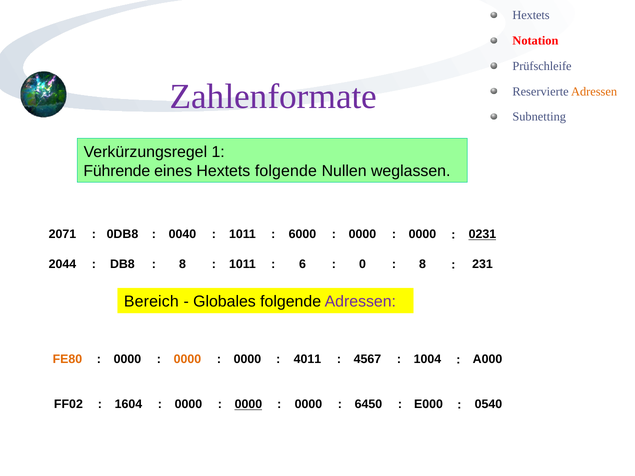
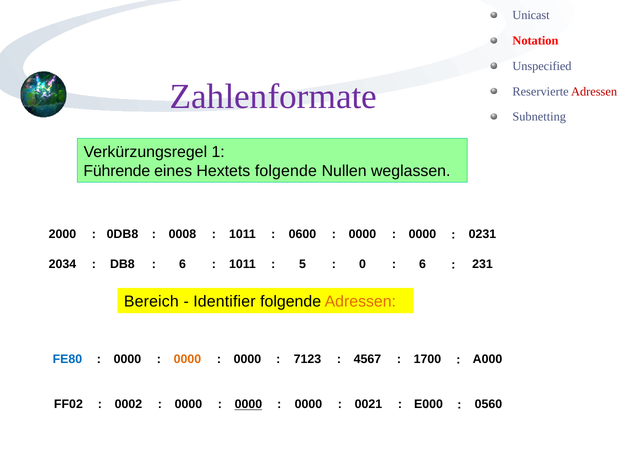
Hextets at (531, 15): Hextets -> Unicast
Prüfschleife: Prüfschleife -> Unspecified
Adressen at (594, 91) colour: orange -> red
2071: 2071 -> 2000
0040: 0040 -> 0008
6000: 6000 -> 0600
0231 underline: present -> none
2044: 2044 -> 2034
DB8 8: 8 -> 6
6: 6 -> 5
0 8: 8 -> 6
Globales: Globales -> Identifier
Adressen at (360, 302) colour: purple -> orange
FE80 colour: orange -> blue
4011: 4011 -> 7123
1004: 1004 -> 1700
1604: 1604 -> 0002
6450: 6450 -> 0021
0540: 0540 -> 0560
